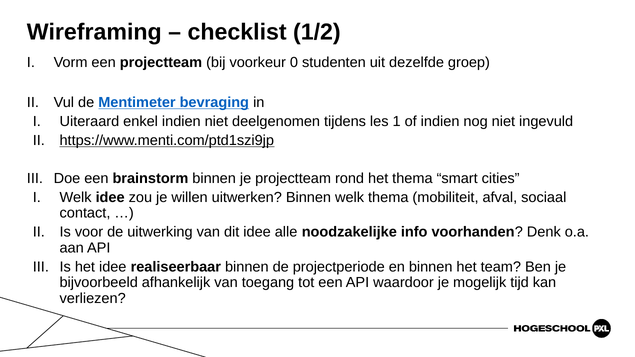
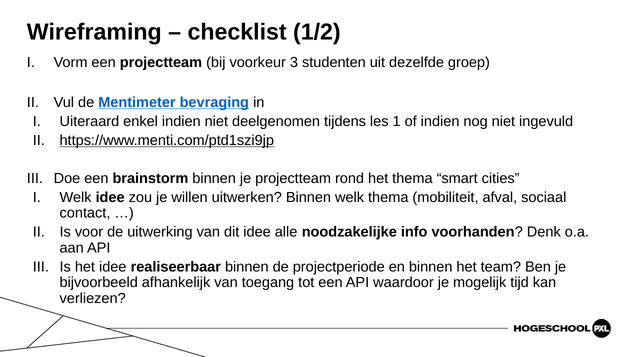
0: 0 -> 3
